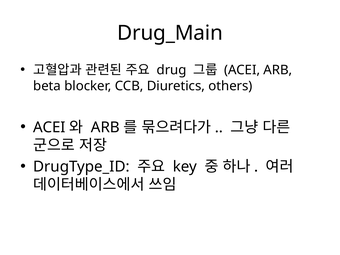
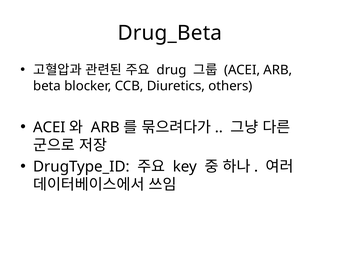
Drug_Main: Drug_Main -> Drug_Beta
